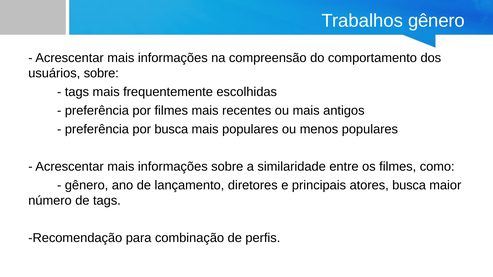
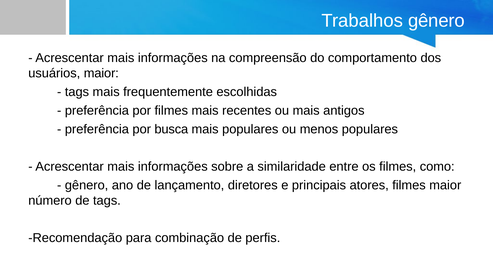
usuários sobre: sobre -> maior
atores busca: busca -> filmes
